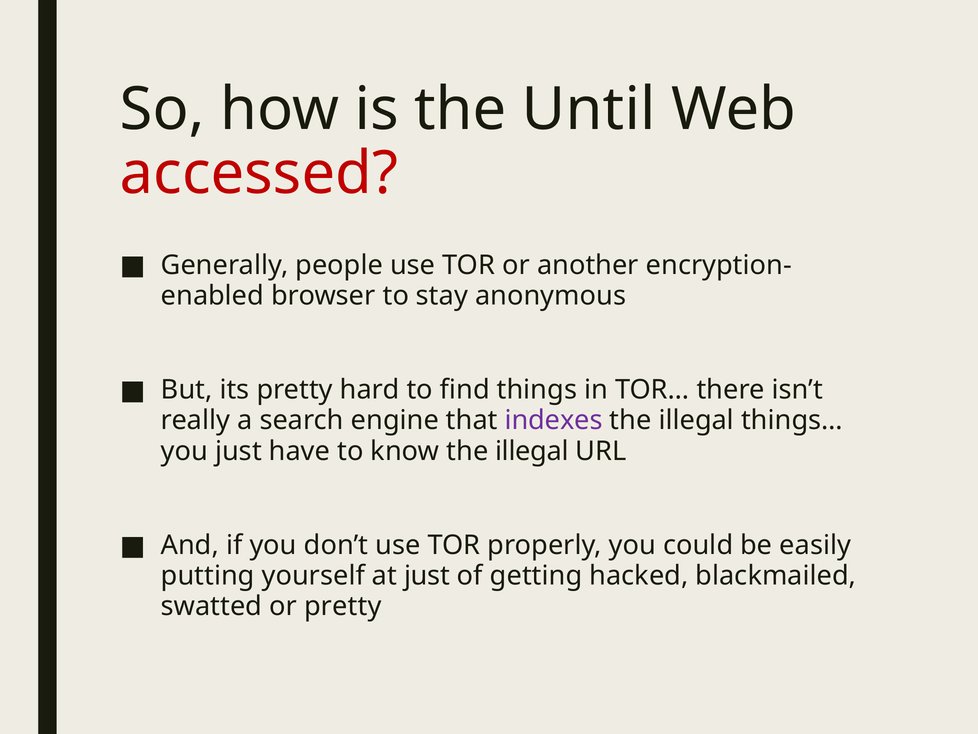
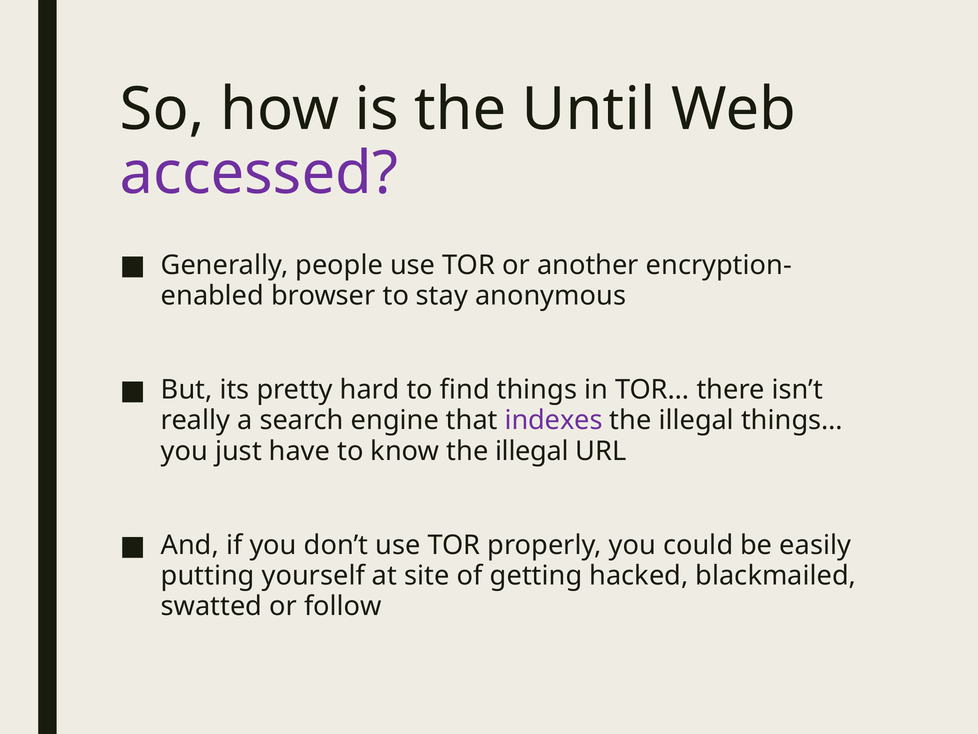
accessed colour: red -> purple
at just: just -> site
or pretty: pretty -> follow
